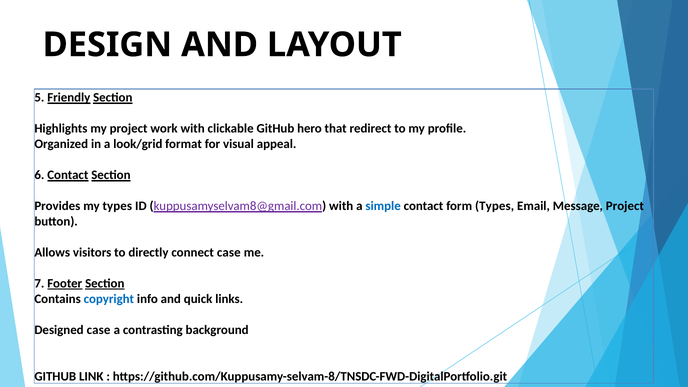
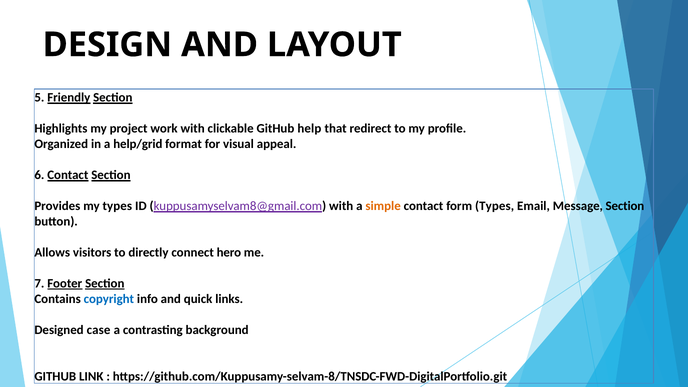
hero: hero -> help
look/grid: look/grid -> help/grid
simple colour: blue -> orange
Message Project: Project -> Section
connect case: case -> hero
